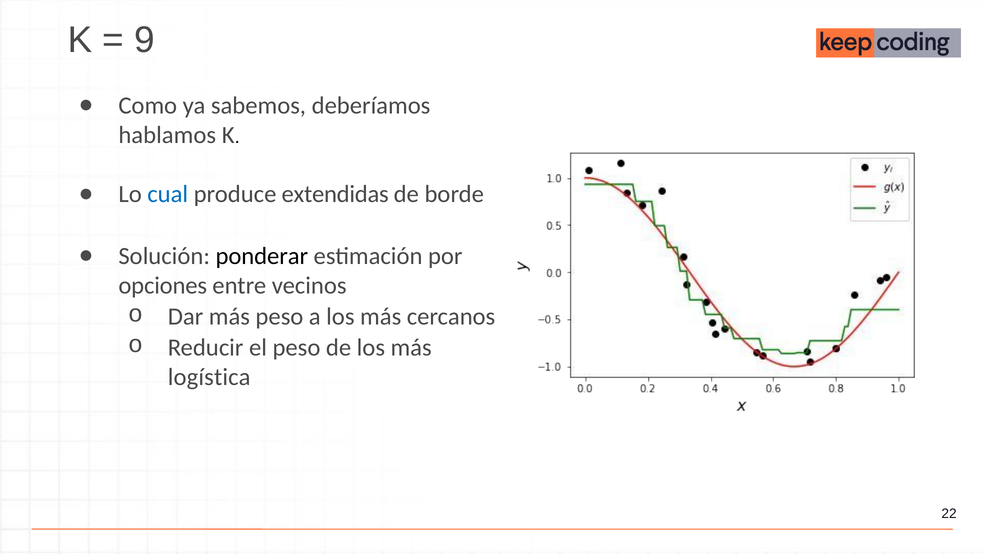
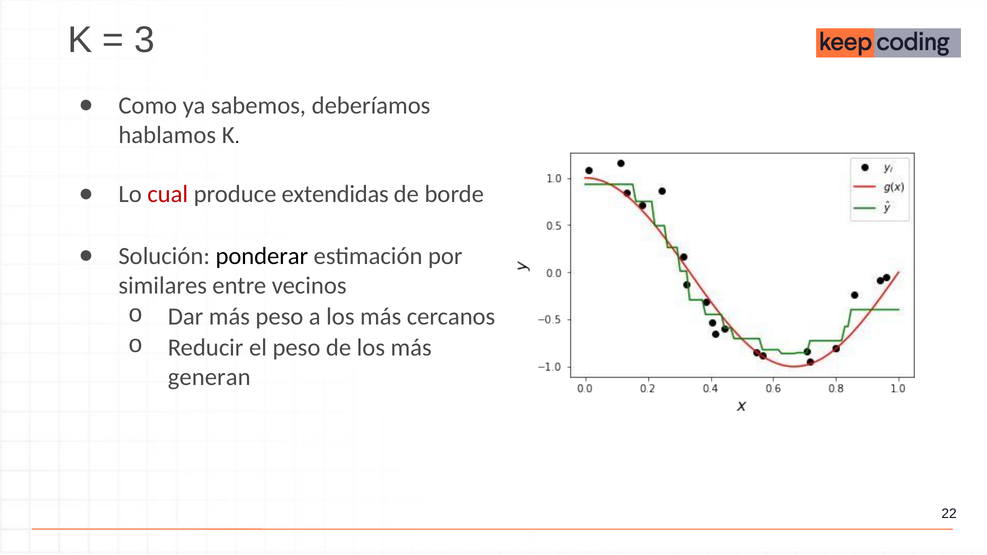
9: 9 -> 3
cual colour: blue -> red
opciones: opciones -> similares
logística: logística -> generan
